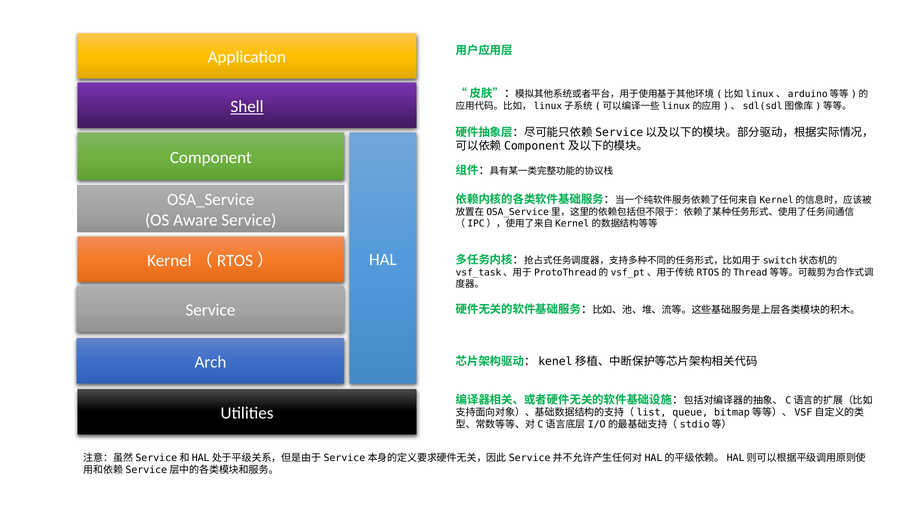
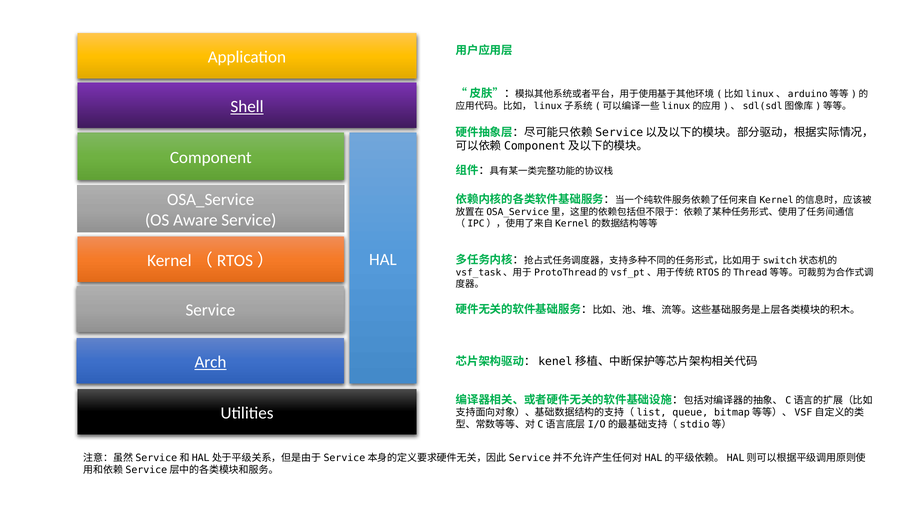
Arch underline: none -> present
